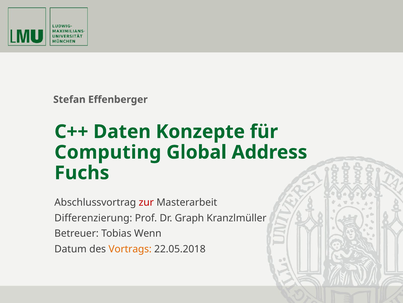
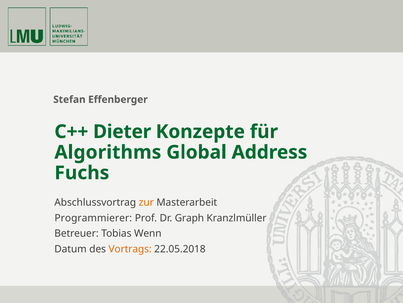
Daten: Daten -> Dieter
Computing: Computing -> Algorithms
zur colour: red -> orange
Differenzierung: Differenzierung -> Programmierer
